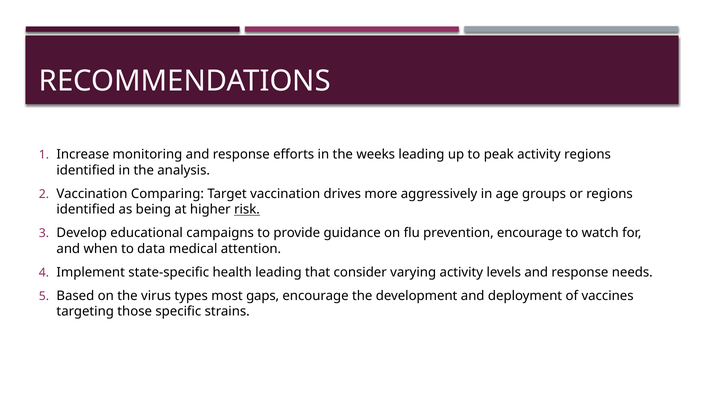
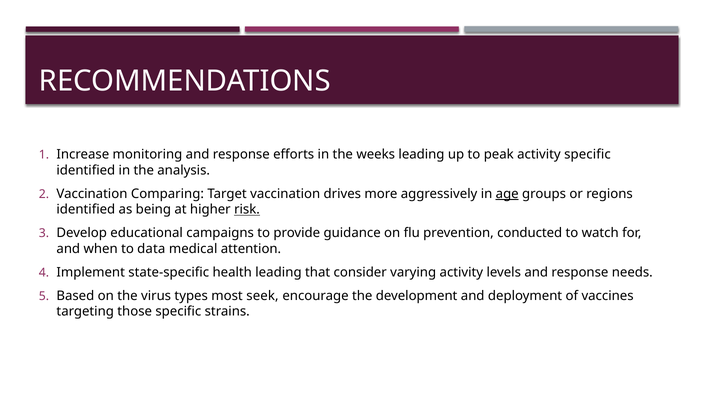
activity regions: regions -> specific
age underline: none -> present
prevention encourage: encourage -> conducted
gaps: gaps -> seek
